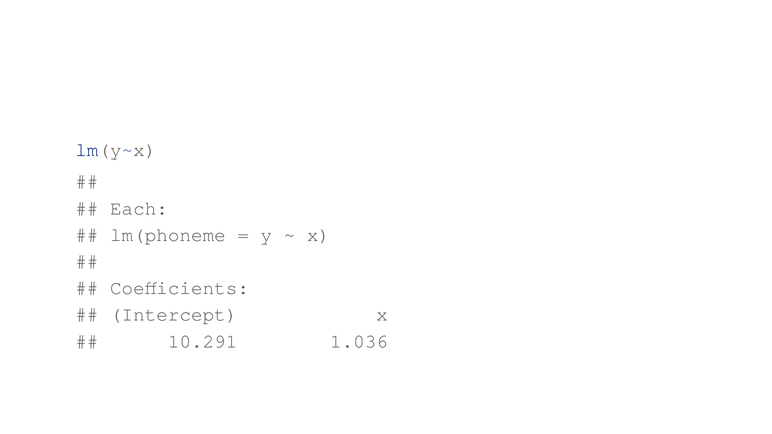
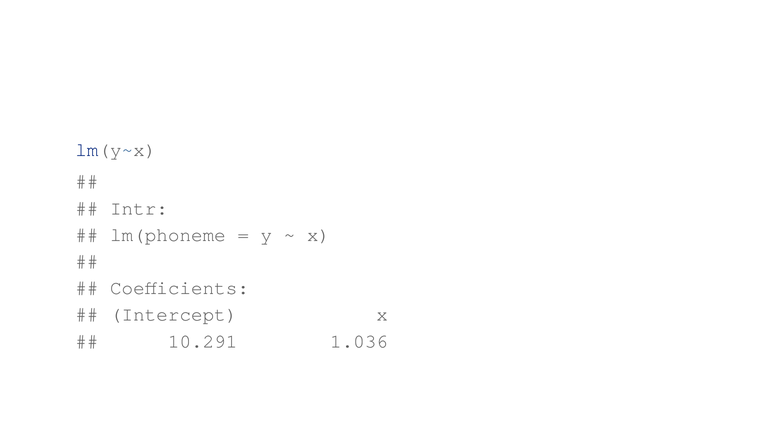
Each: Each -> Intr
